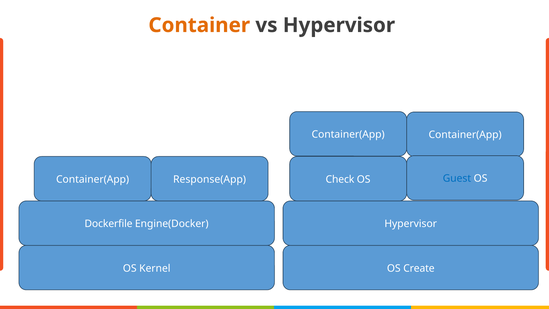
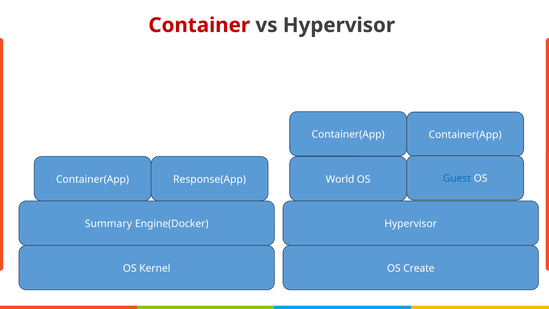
Container colour: orange -> red
Check: Check -> World
Dockerfile: Dockerfile -> Summary
